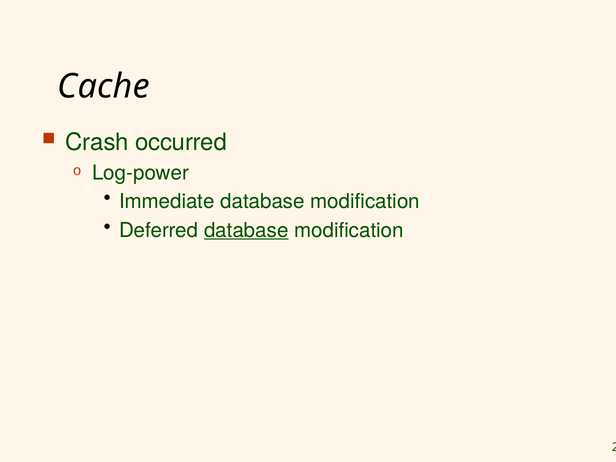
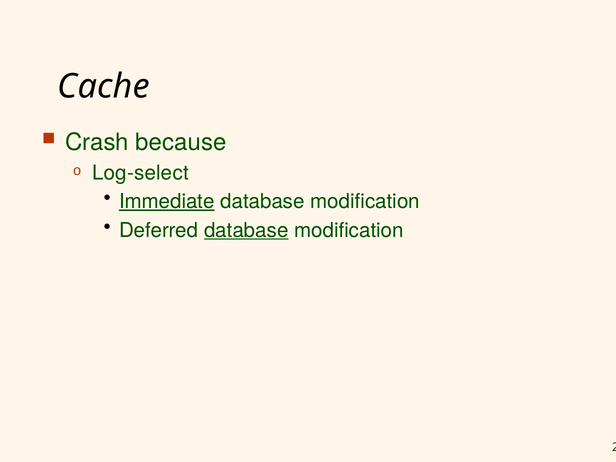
occurred: occurred -> because
Log-power: Log-power -> Log-select
Immediate underline: none -> present
